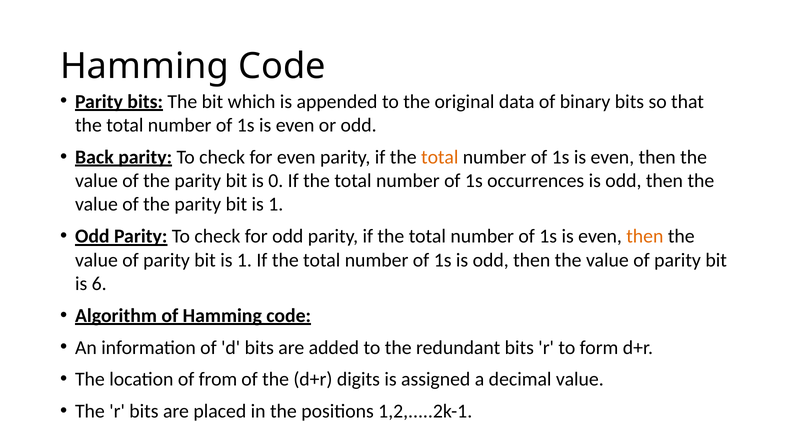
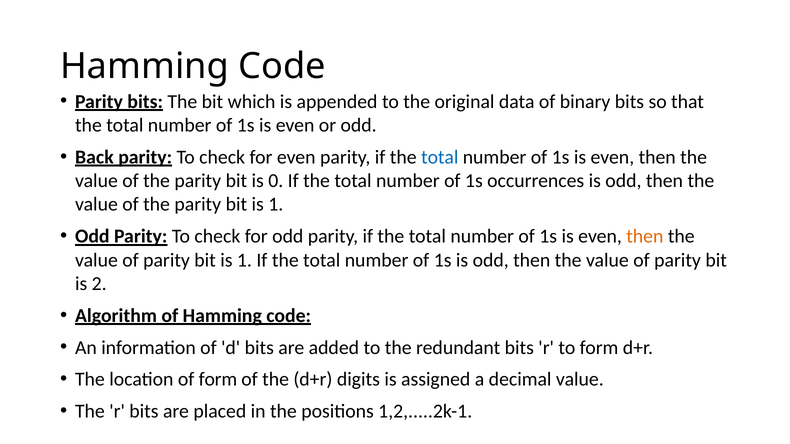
total at (440, 157) colour: orange -> blue
6: 6 -> 2
of from: from -> form
